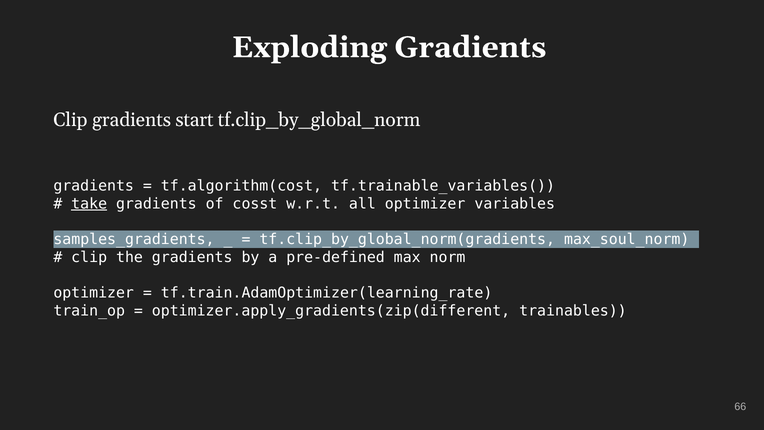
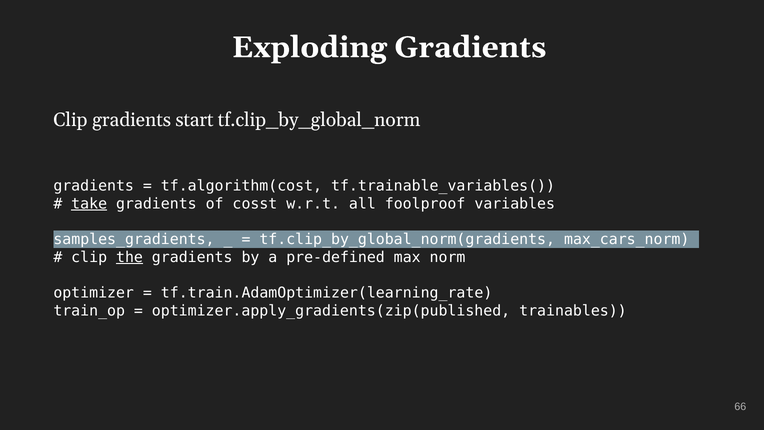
all optimizer: optimizer -> foolproof
max_soul_norm: max_soul_norm -> max_cars_norm
the underline: none -> present
optimizer.apply_gradients(zip(different: optimizer.apply_gradients(zip(different -> optimizer.apply_gradients(zip(published
